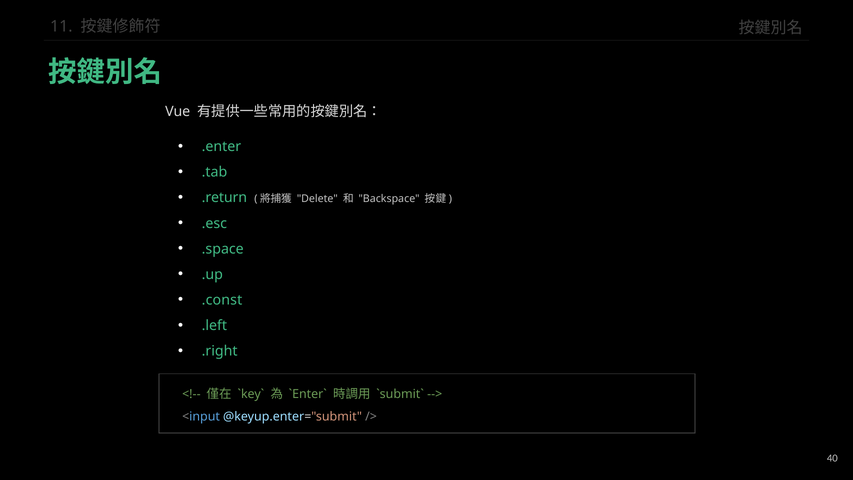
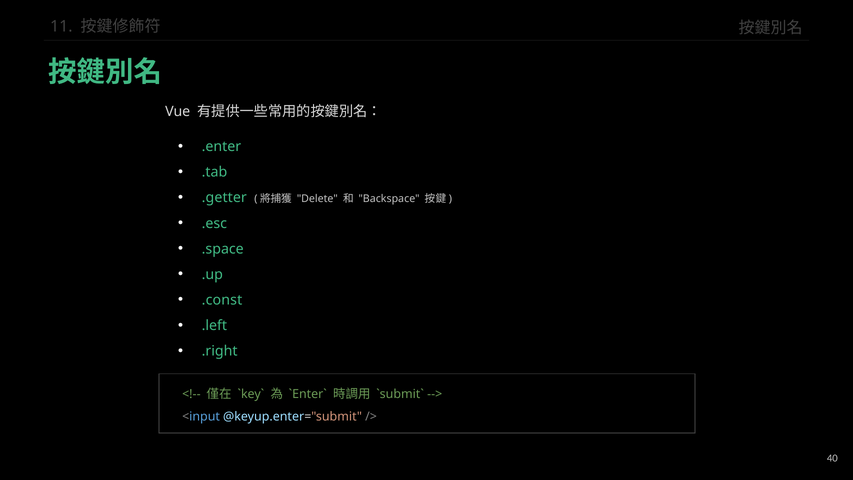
.return: .return -> .getter
